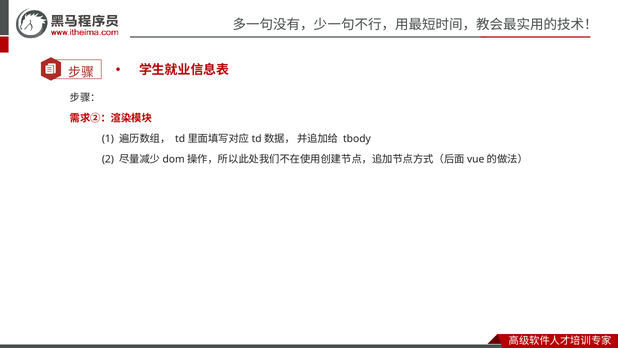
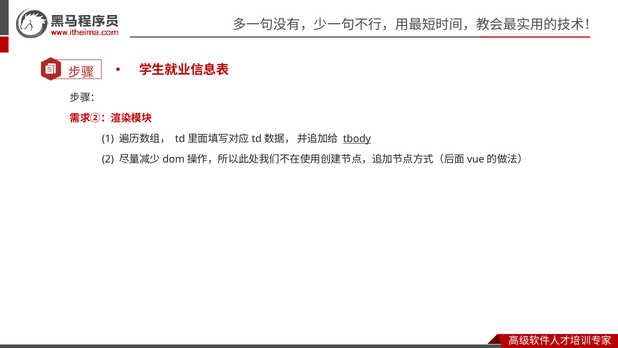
tbody underline: none -> present
